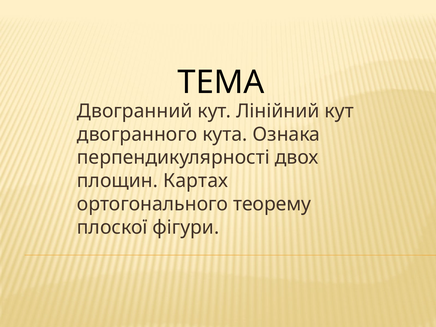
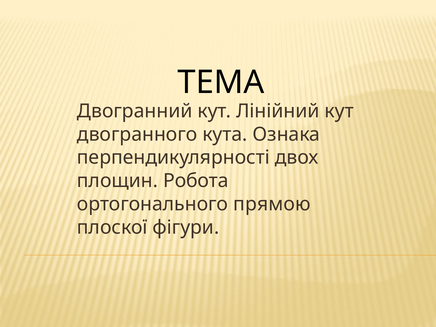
Картах: Картах -> Робота
теорему: теорему -> прямою
